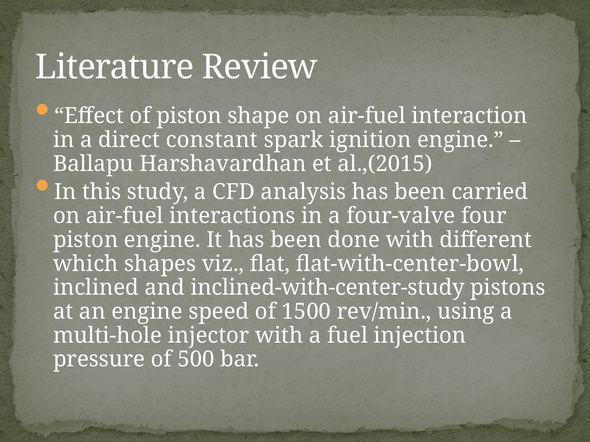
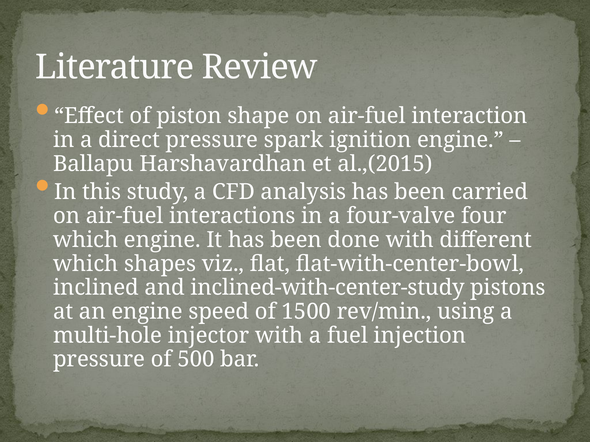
direct constant: constant -> pressure
piston at (86, 240): piston -> which
